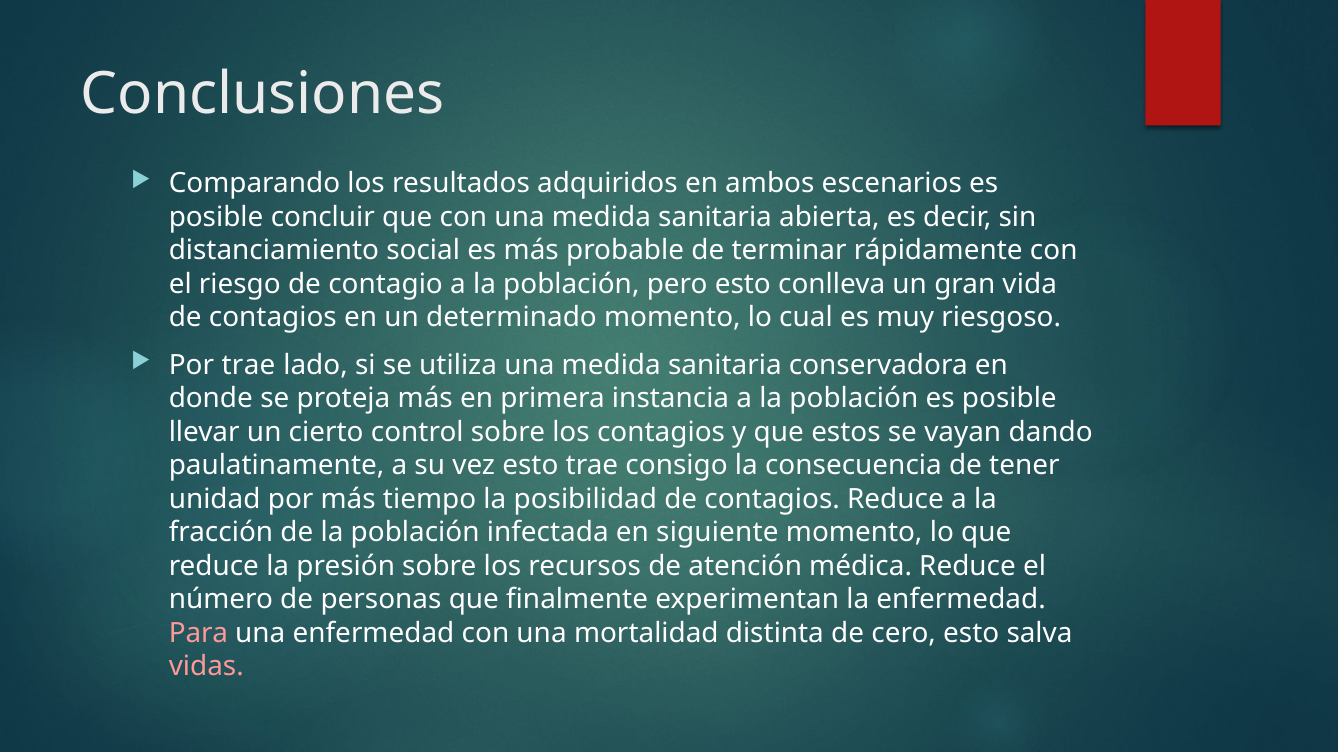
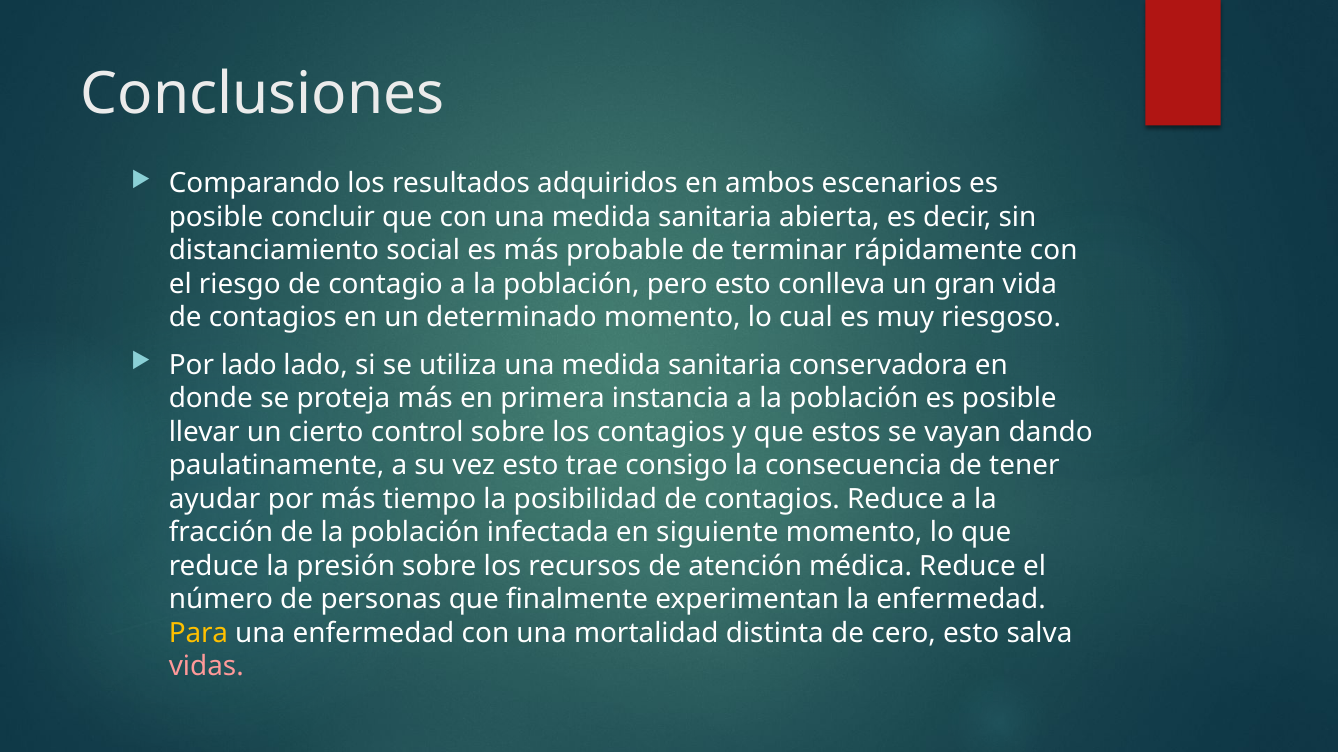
Por trae: trae -> lado
unidad: unidad -> ayudar
Para colour: pink -> yellow
